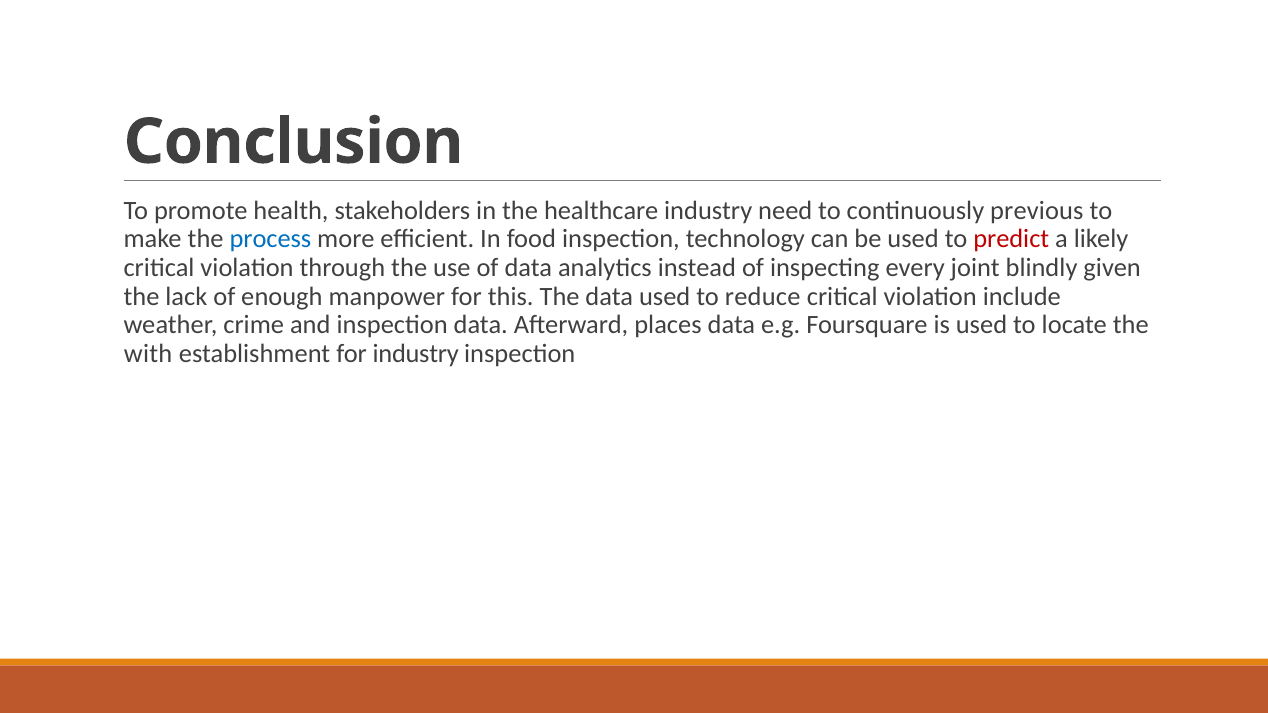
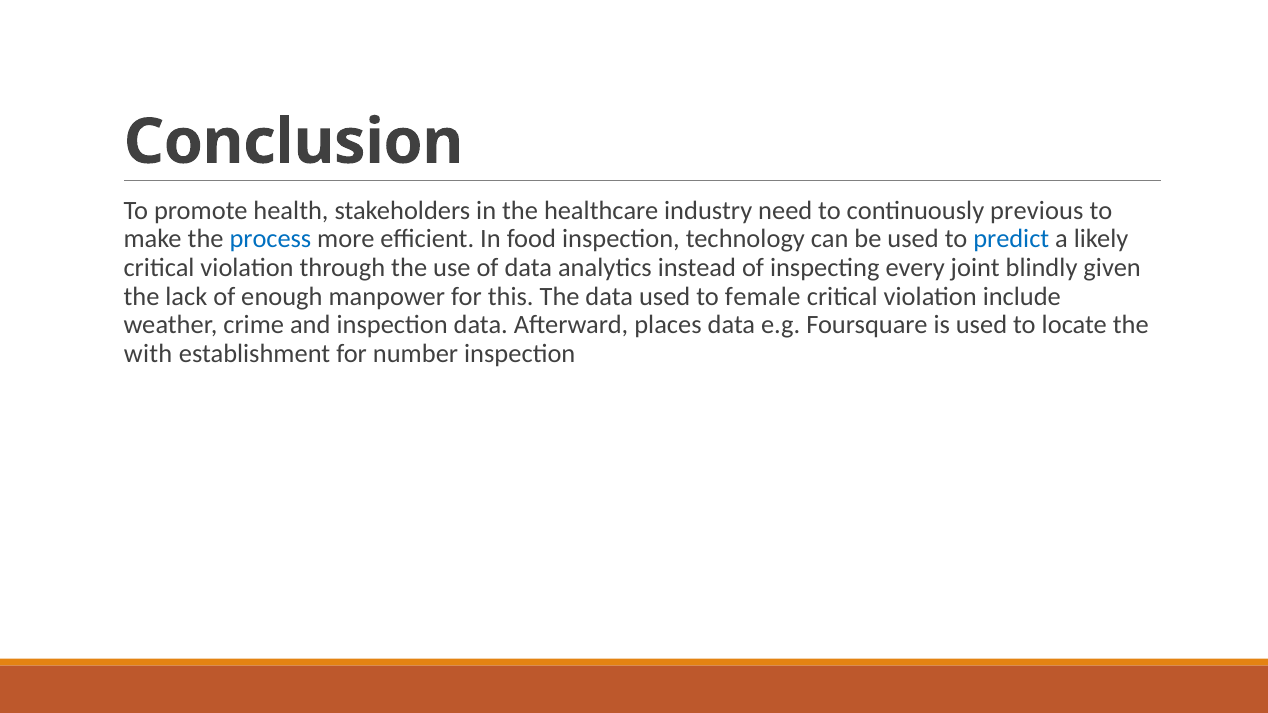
predict colour: red -> blue
reduce: reduce -> female
for industry: industry -> number
